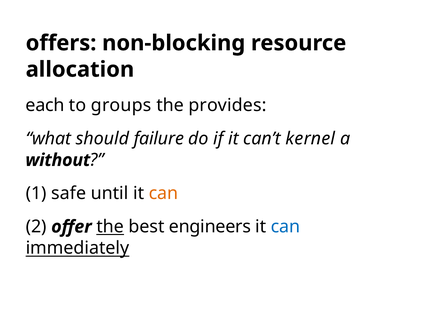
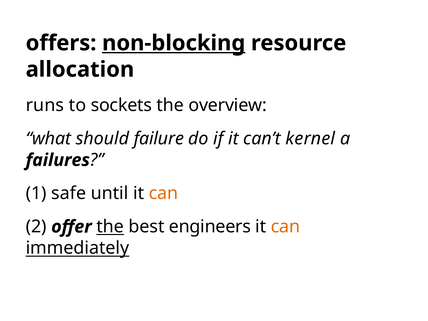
non-blocking underline: none -> present
each: each -> runs
groups: groups -> sockets
provides: provides -> overview
without: without -> failures
can at (286, 227) colour: blue -> orange
